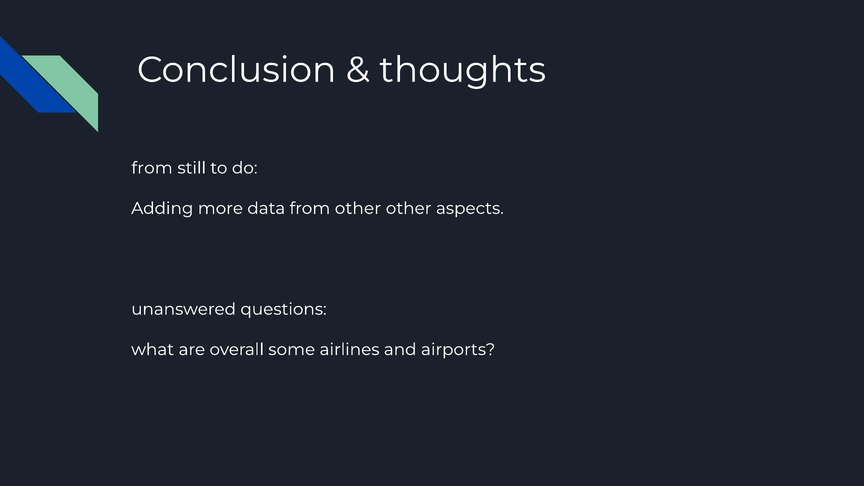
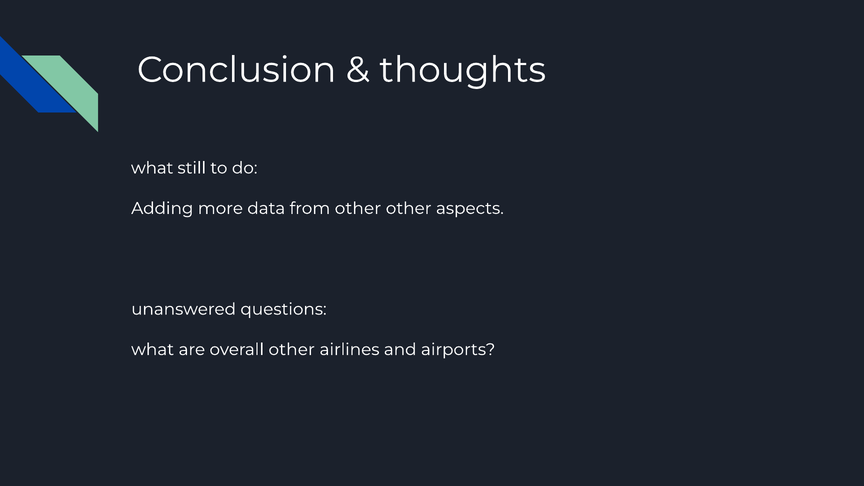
from at (152, 168): from -> what
overall some: some -> other
